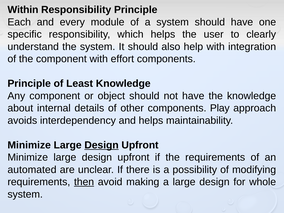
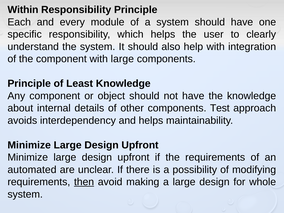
with effort: effort -> large
Play: Play -> Test
Design at (102, 145) underline: present -> none
